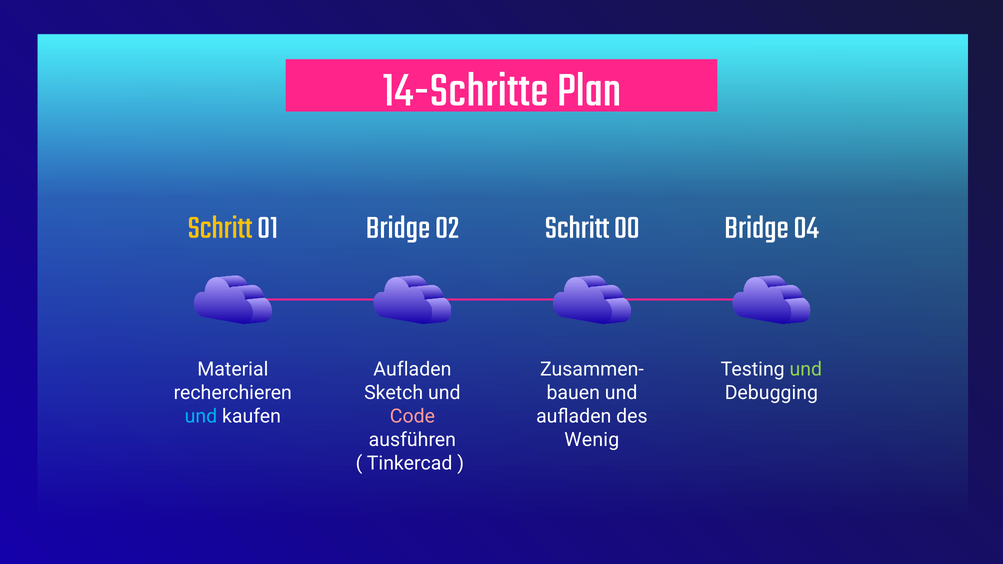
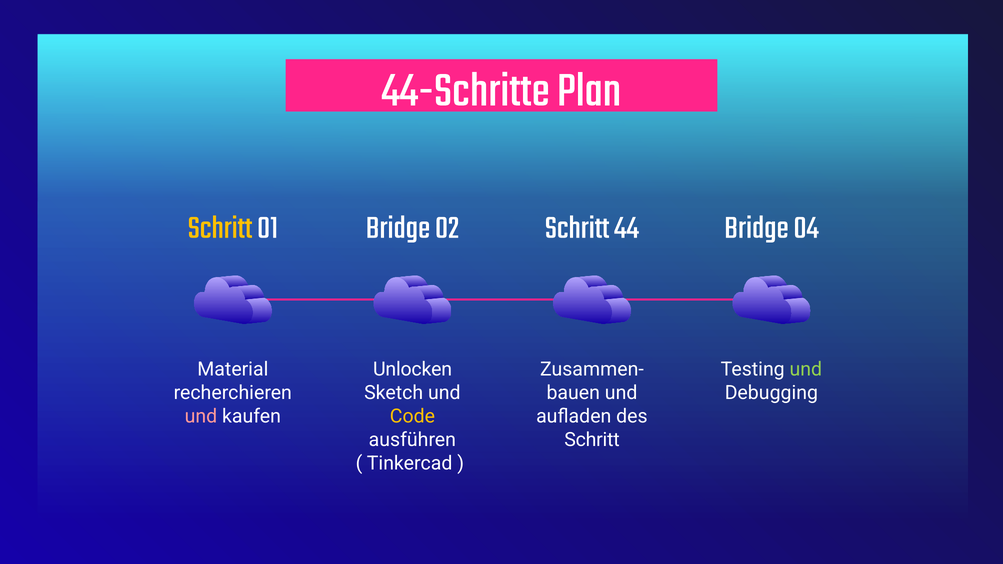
14-Schritte: 14-Schritte -> 44-Schritte
00: 00 -> 44
Aufladen at (412, 370): Aufladen -> Unlocken
und at (201, 416) colour: light blue -> pink
Code colour: pink -> yellow
Wenig at (592, 440): Wenig -> Schritt
